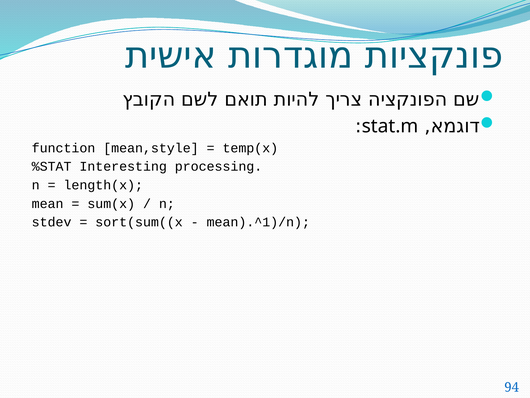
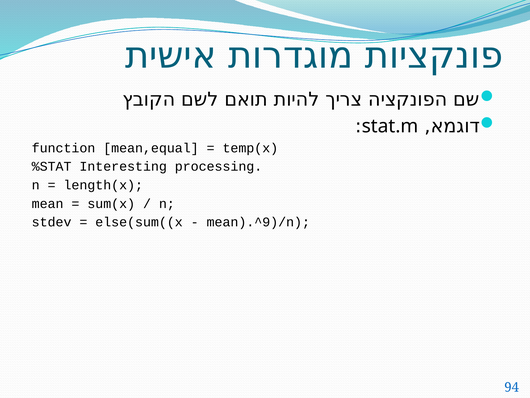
mean,style: mean,style -> mean,equal
sort(sum((x: sort(sum((x -> else(sum((x
mean).^1)/n: mean).^1)/n -> mean).^9)/n
